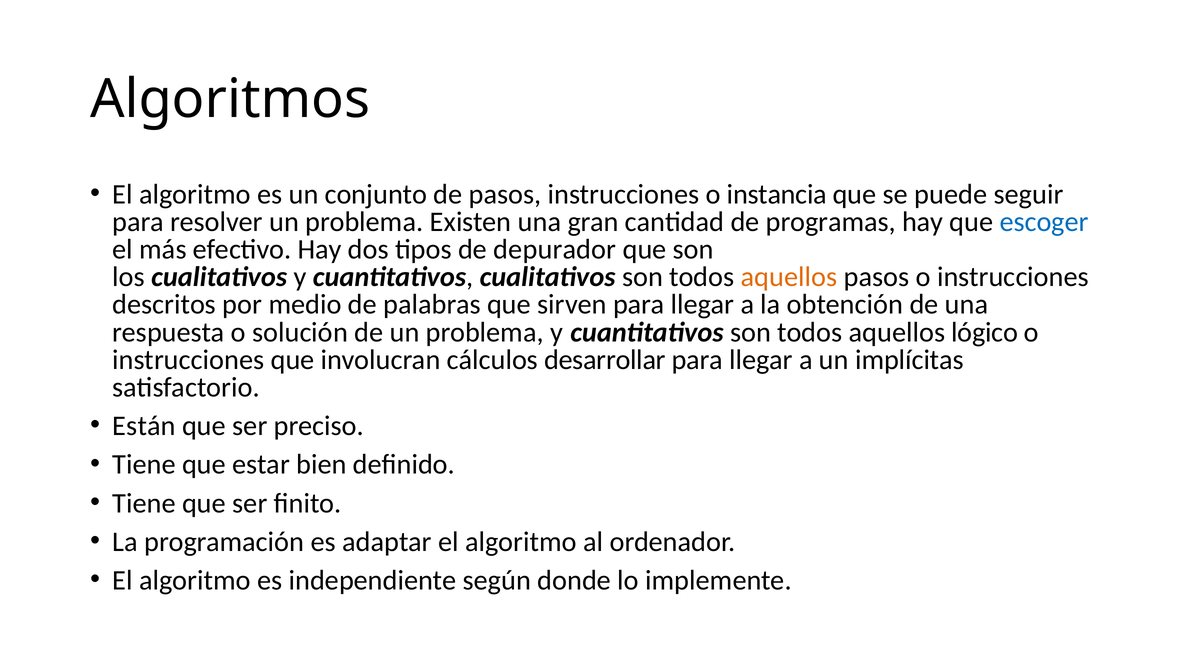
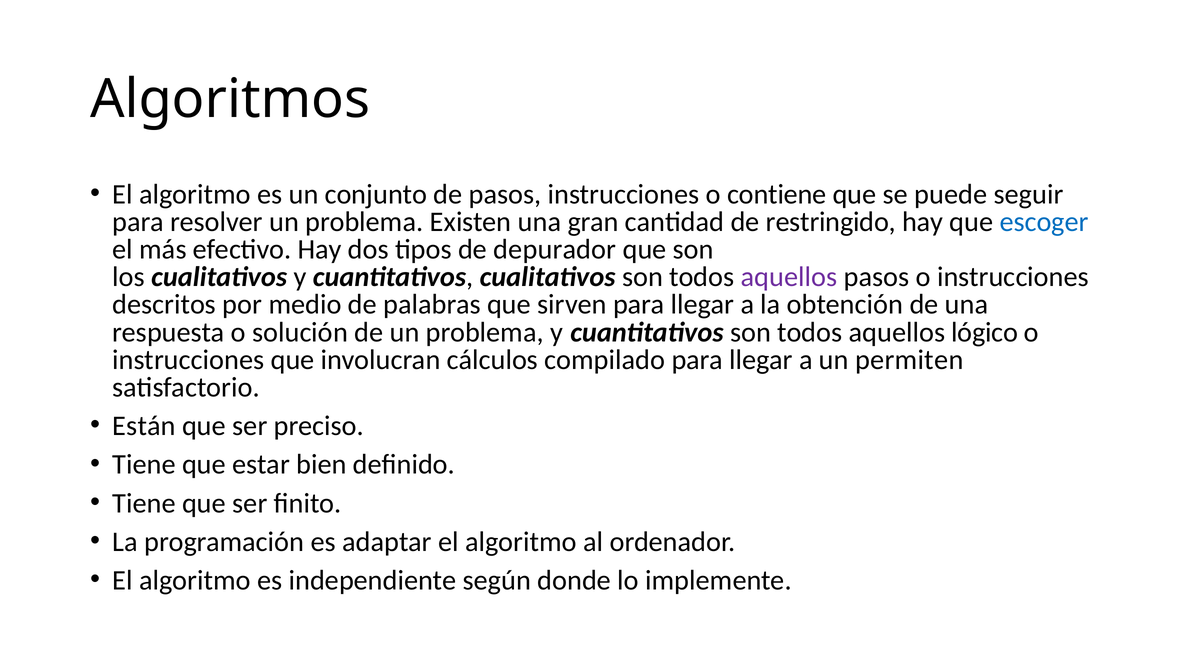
instancia: instancia -> contiene
programas: programas -> restringido
aquellos at (789, 277) colour: orange -> purple
desarrollar: desarrollar -> compilado
implícitas: implícitas -> permiten
